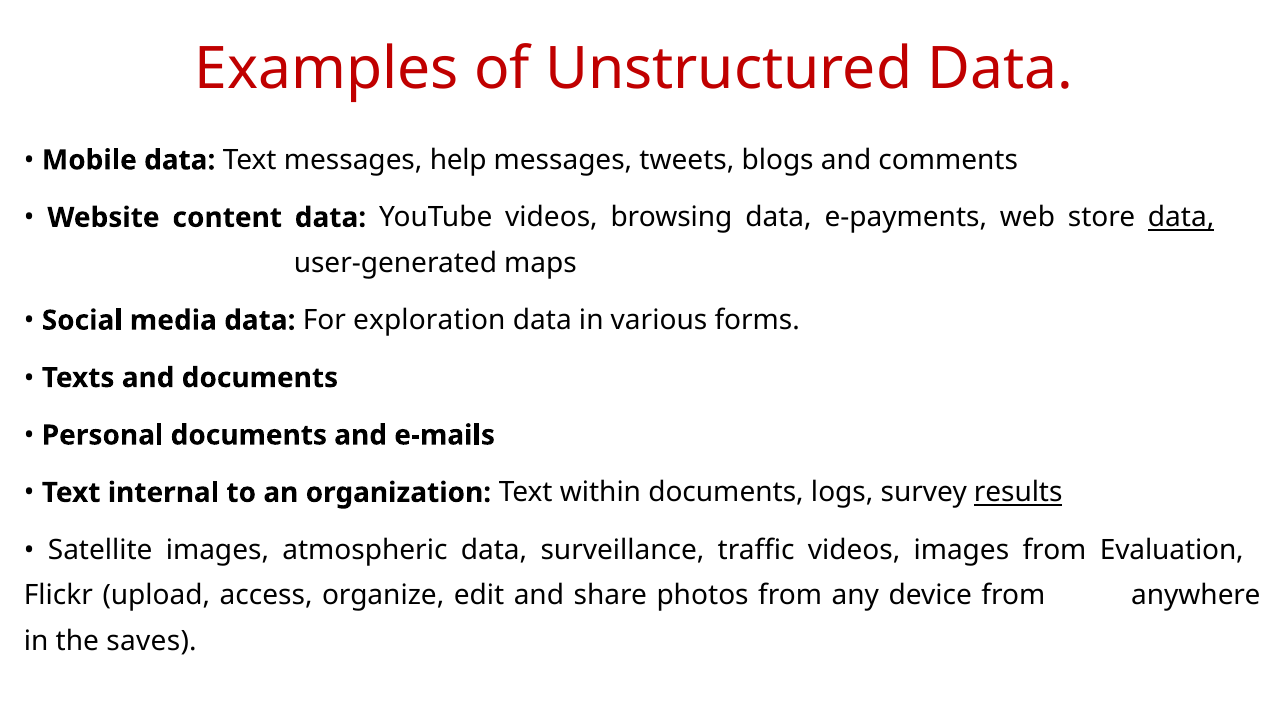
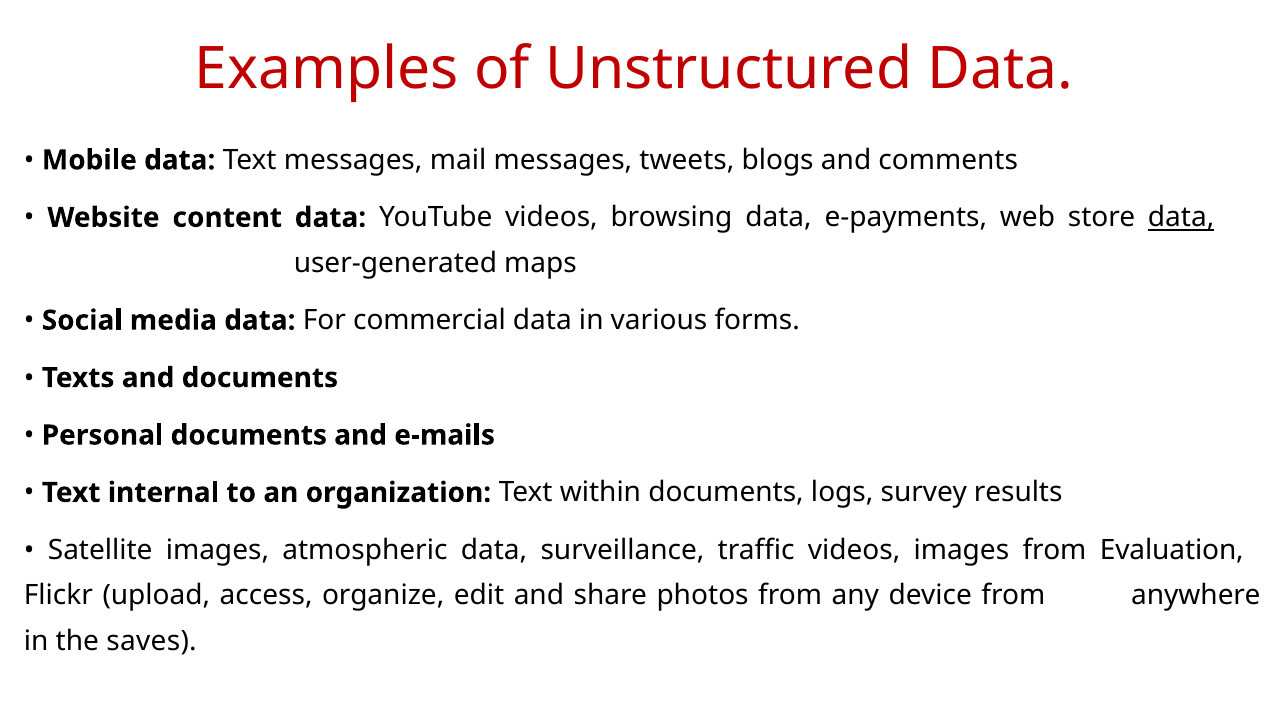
help: help -> mail
exploration: exploration -> commercial
results underline: present -> none
